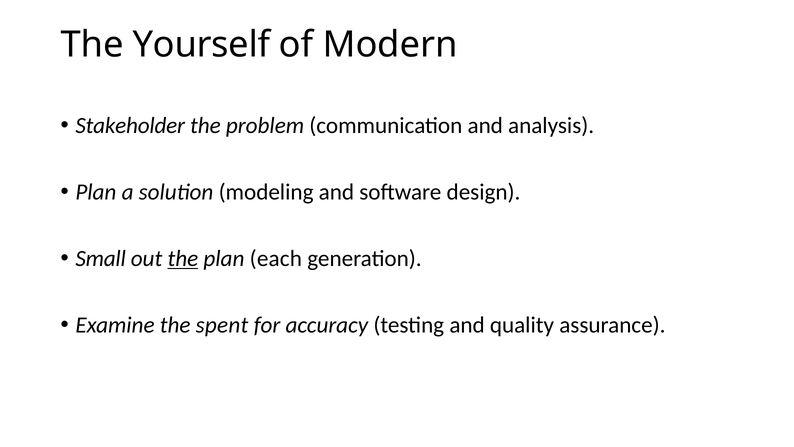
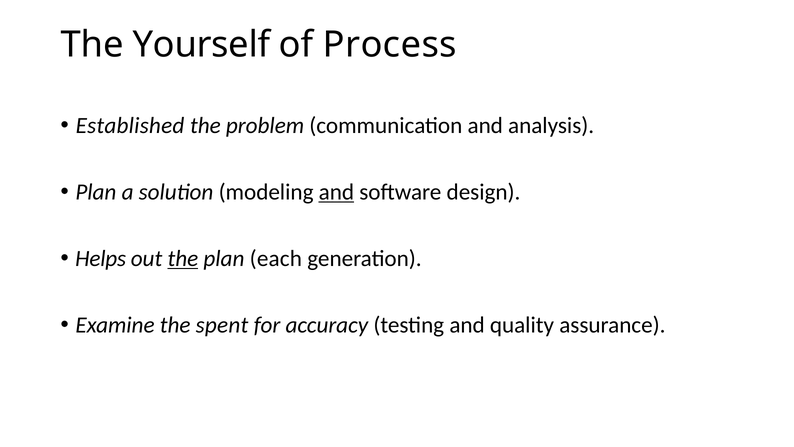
Modern: Modern -> Process
Stakeholder: Stakeholder -> Established
and at (336, 192) underline: none -> present
Small: Small -> Helps
